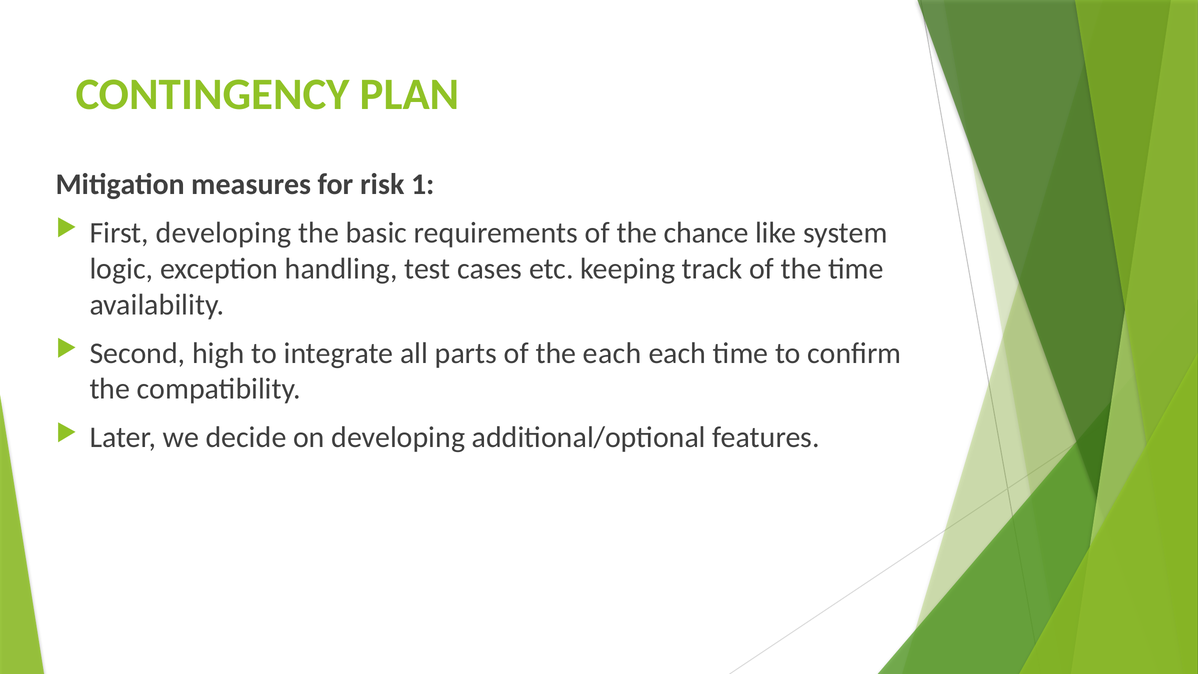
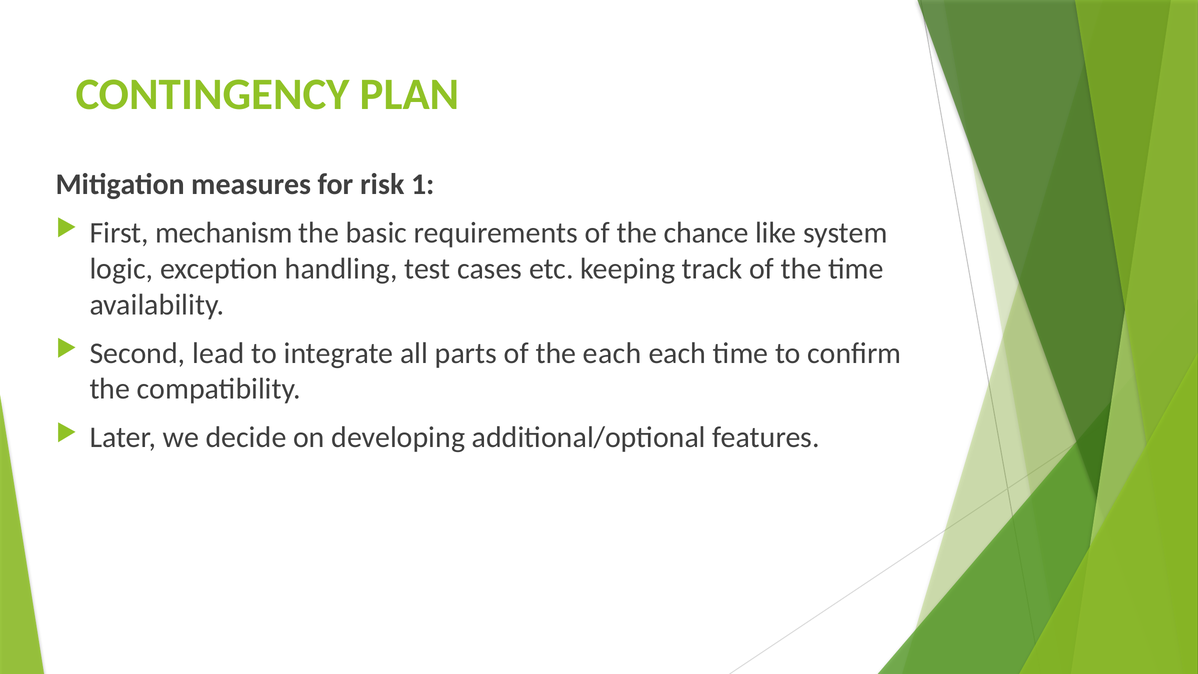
First developing: developing -> mechanism
high: high -> lead
